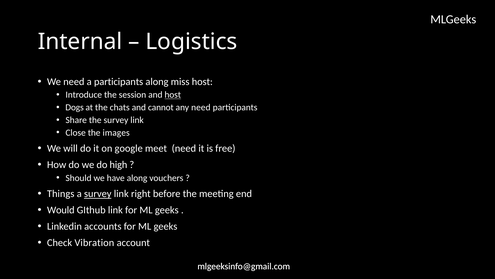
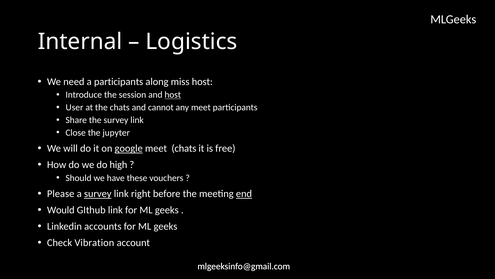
Dogs: Dogs -> User
any need: need -> meet
images: images -> jupyter
google underline: none -> present
meet need: need -> chats
have along: along -> these
Things: Things -> Please
end underline: none -> present
